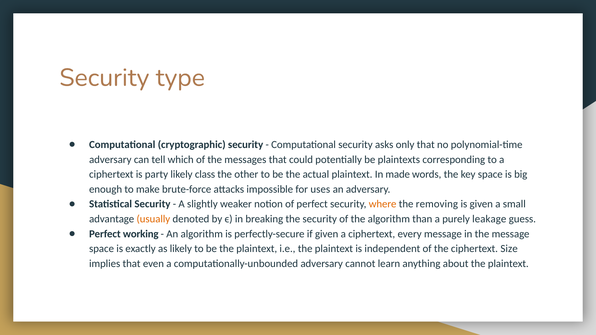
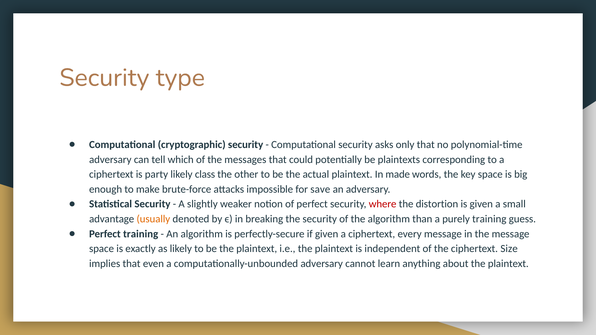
uses: uses -> save
where colour: orange -> red
removing: removing -> distortion
purely leakage: leakage -> training
Perfect working: working -> training
